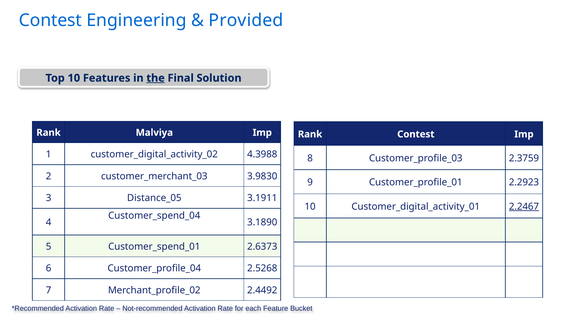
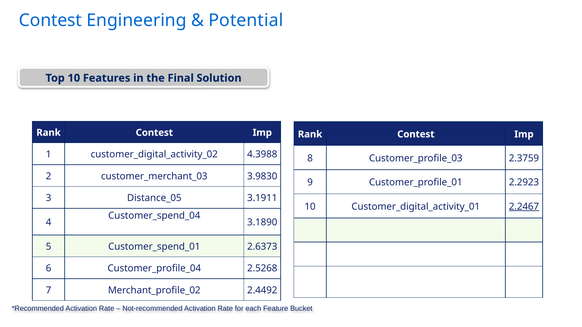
Provided: Provided -> Potential
the underline: present -> none
Malviya at (154, 133): Malviya -> Contest
